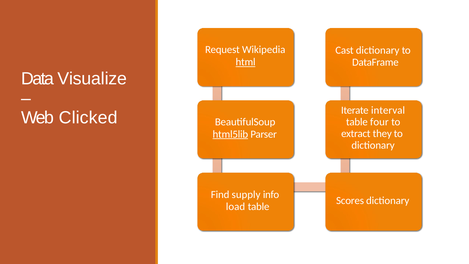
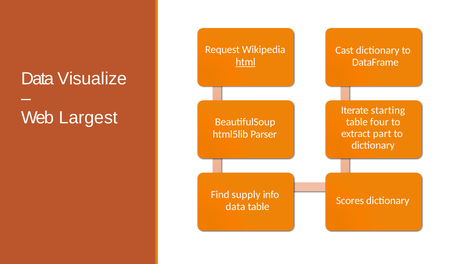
interval: interval -> starting
Clicked: Clicked -> Largest
they: they -> part
html5lib underline: present -> none
load at (235, 206): load -> data
